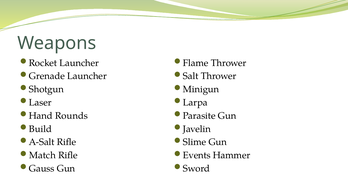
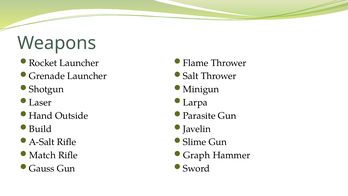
Rounds: Rounds -> Outside
Events: Events -> Graph
